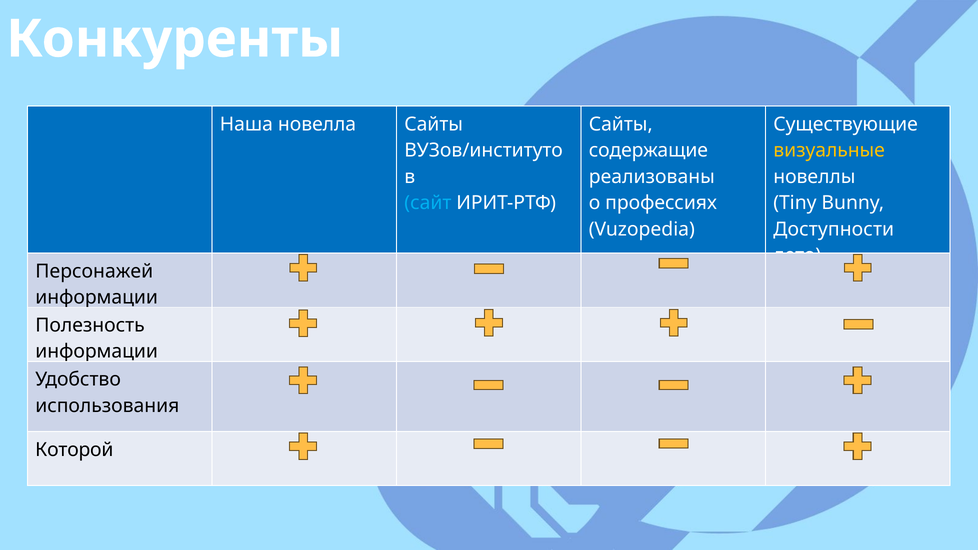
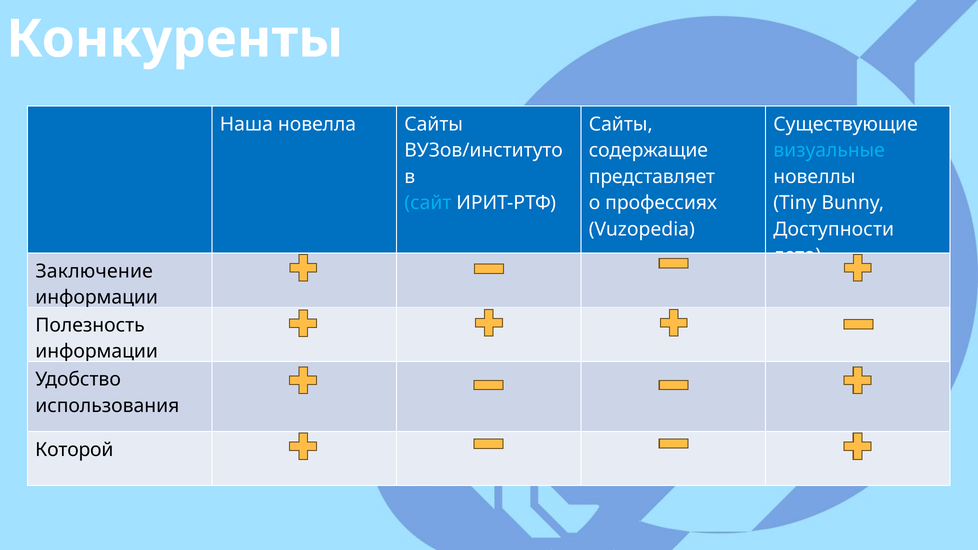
визуальные colour: yellow -> light blue
реализованы: реализованы -> представляет
Персонажей: Персонажей -> Заключение
